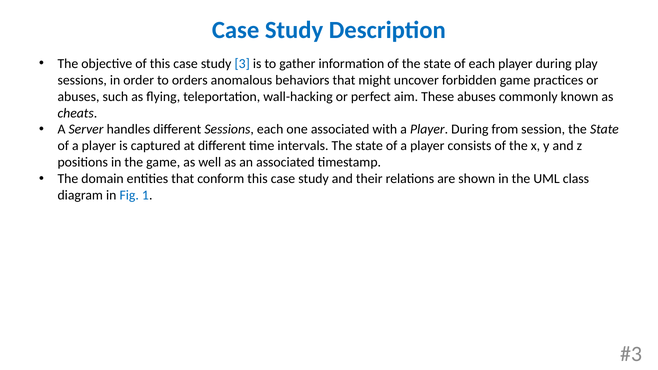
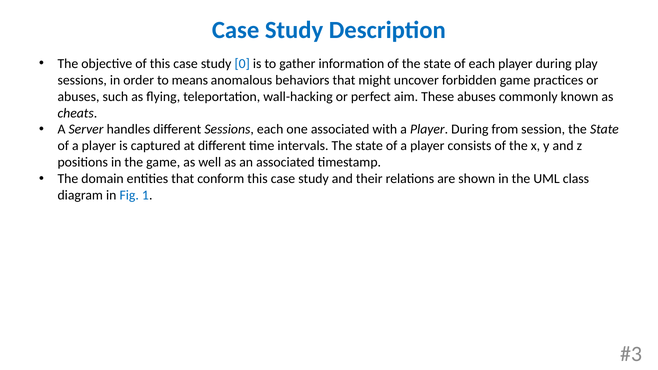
3: 3 -> 0
orders: orders -> means
